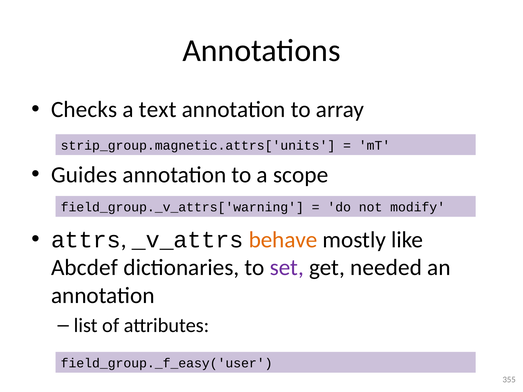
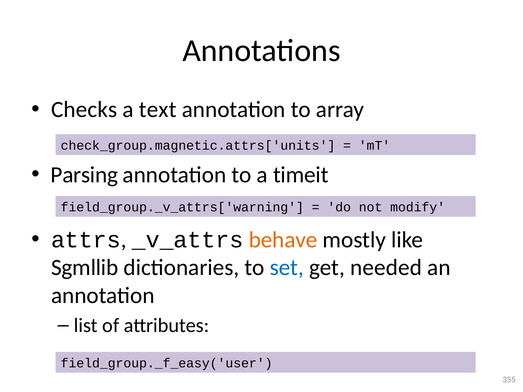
strip_group.magnetic.attrs['units: strip_group.magnetic.attrs['units -> check_group.magnetic.attrs['units
Guides: Guides -> Parsing
scope: scope -> timeit
Abcdef: Abcdef -> Sgmllib
set colour: purple -> blue
